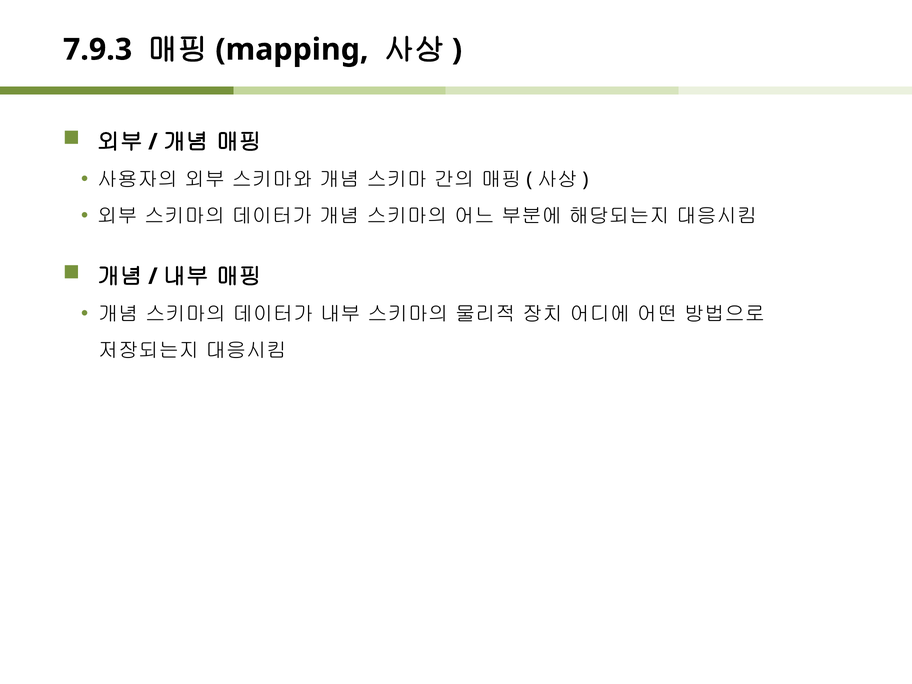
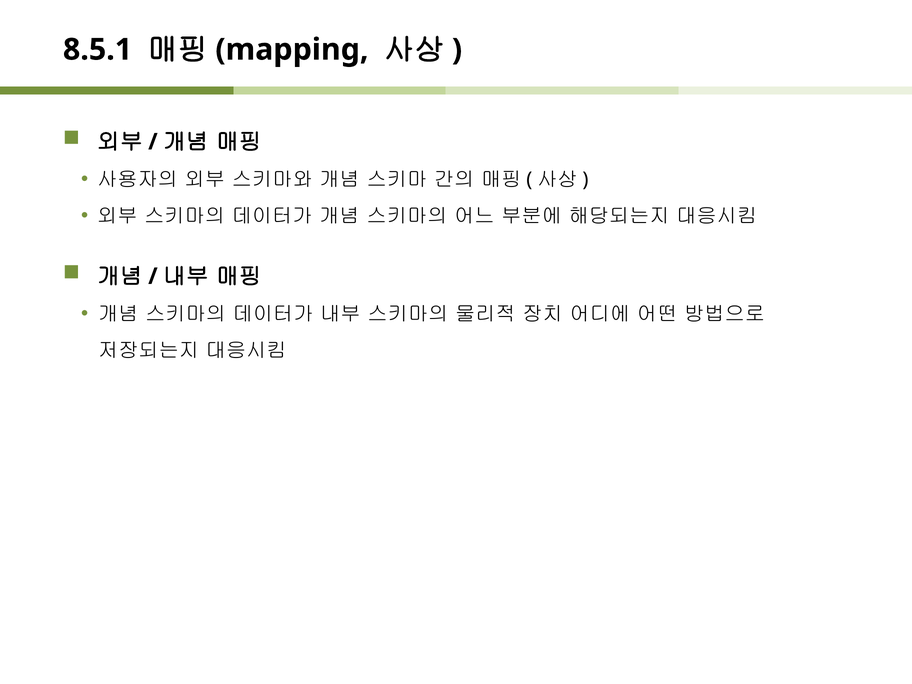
7.9.3: 7.9.3 -> 8.5.1
